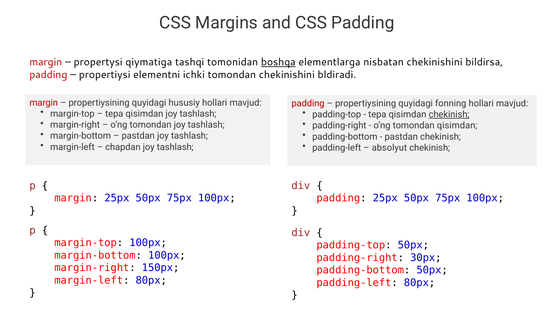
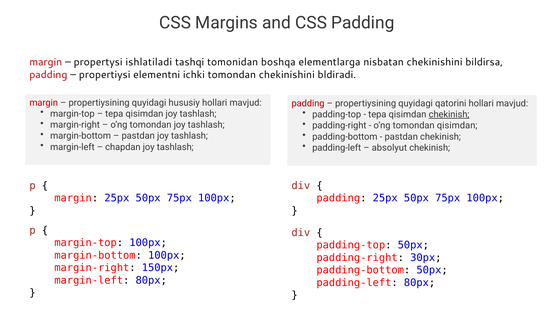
qiymatiga: qiymatiga -> ishlatiladi
boshqa underline: present -> none
fonning: fonning -> qatorini
